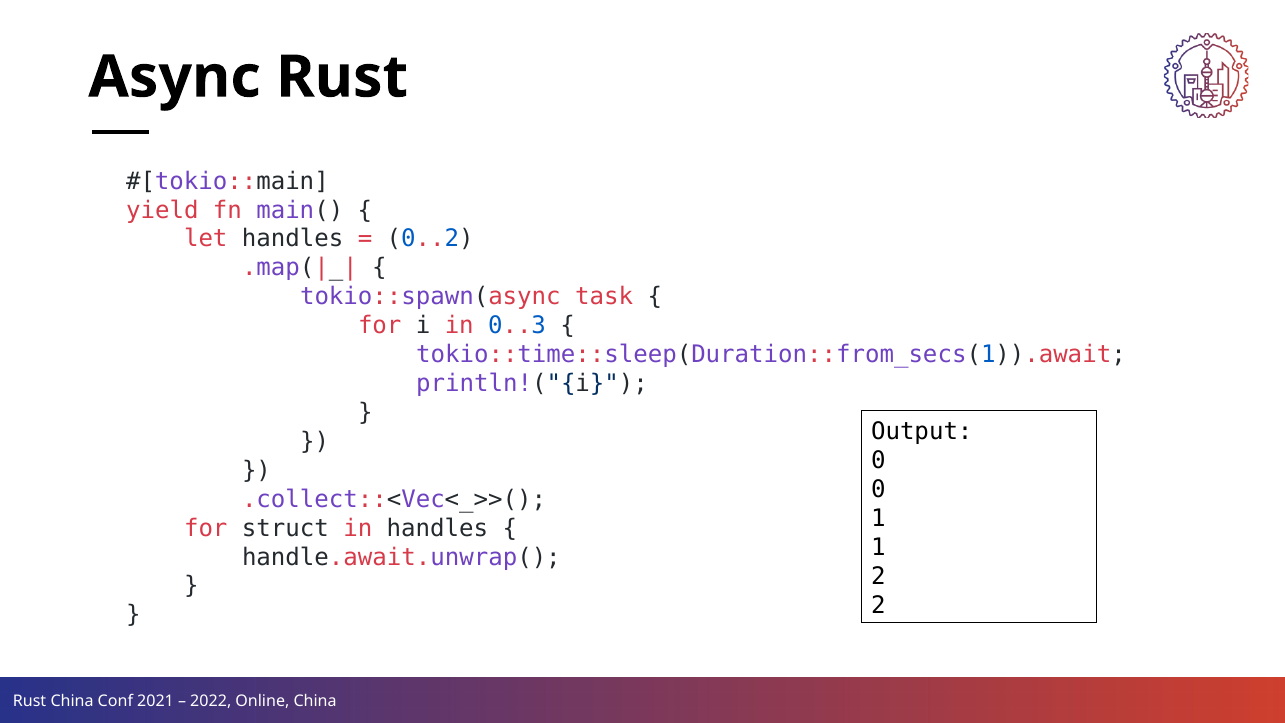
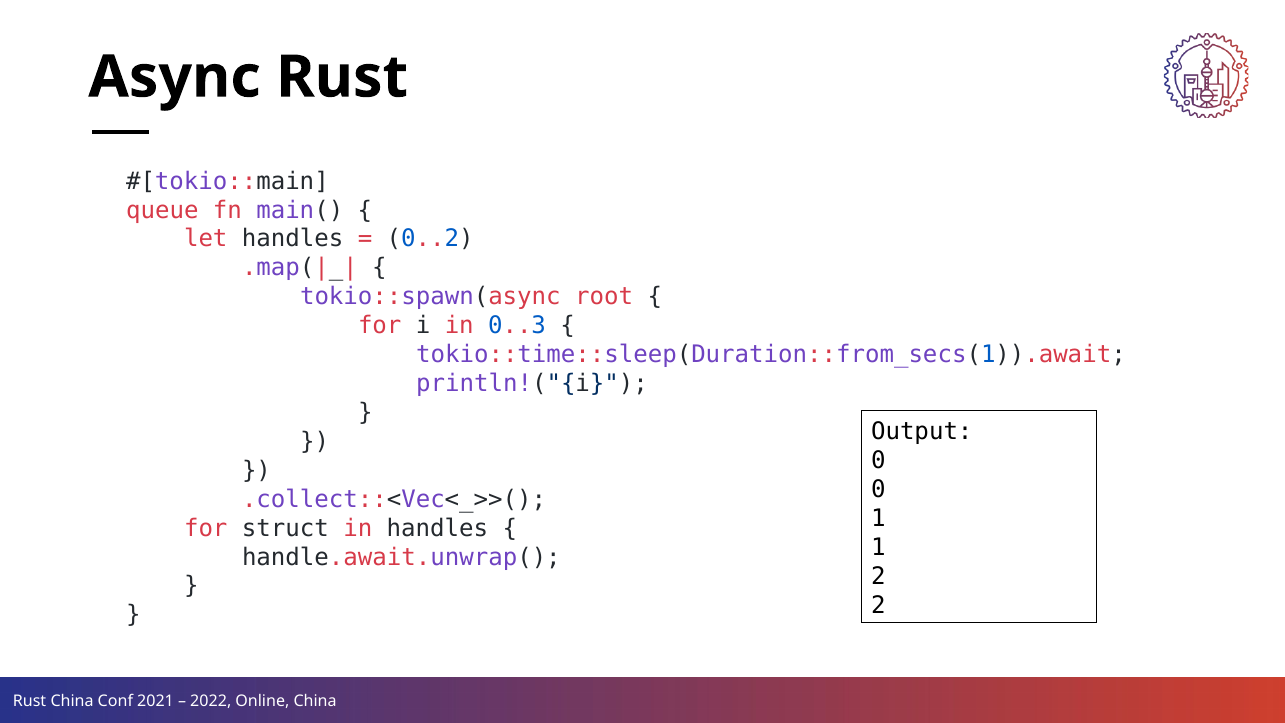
yield: yield -> queue
task: task -> root
